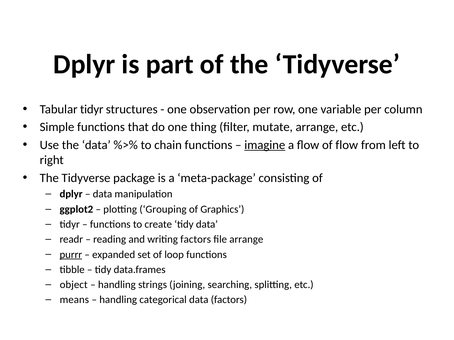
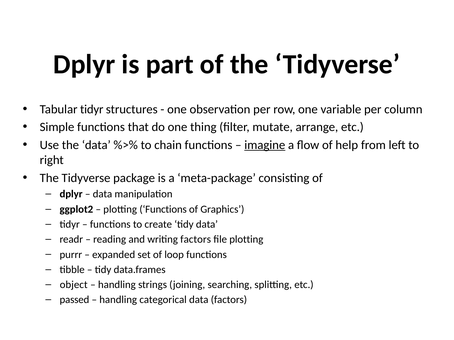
of flow: flow -> help
plotting Grouping: Grouping -> Functions
file arrange: arrange -> plotting
purrr underline: present -> none
means: means -> passed
